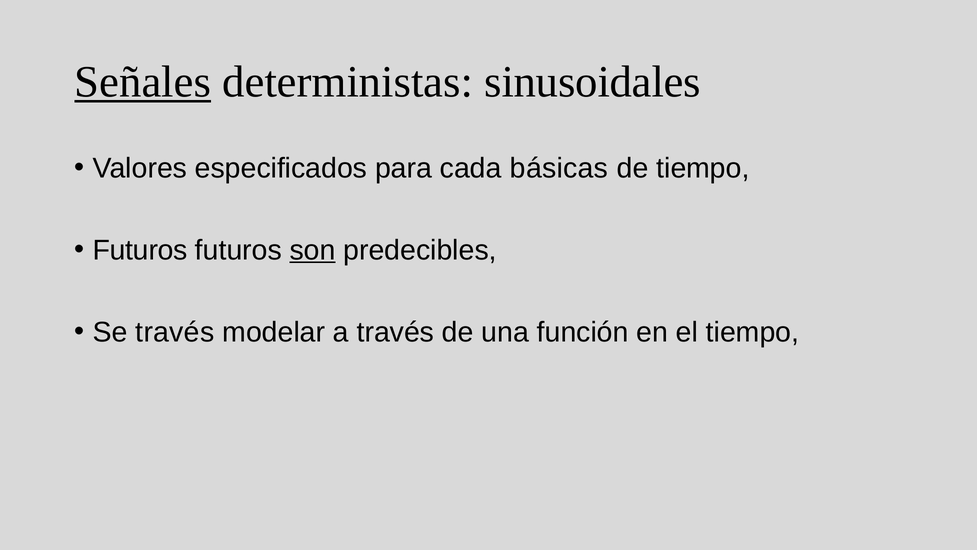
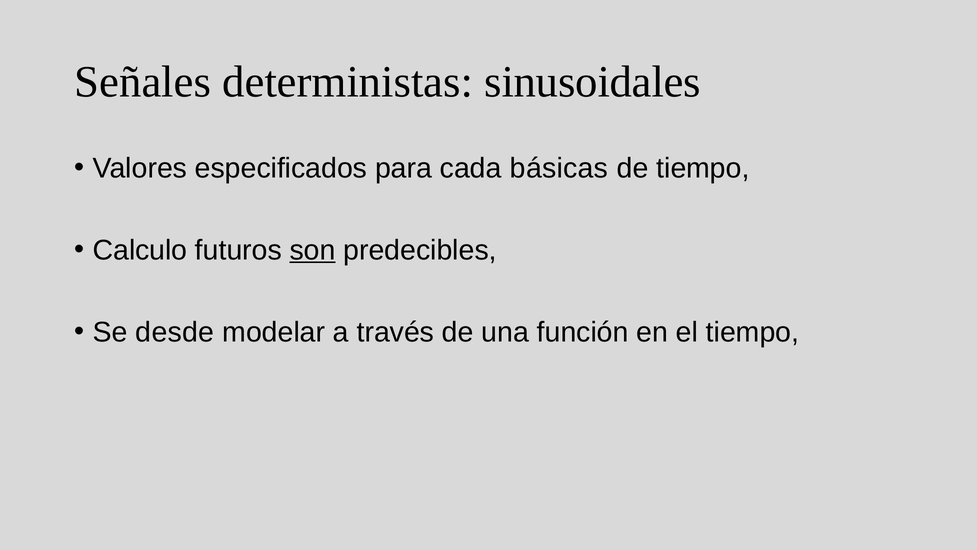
Señales underline: present -> none
Futuros at (140, 250): Futuros -> Calculo
Se través: través -> desde
